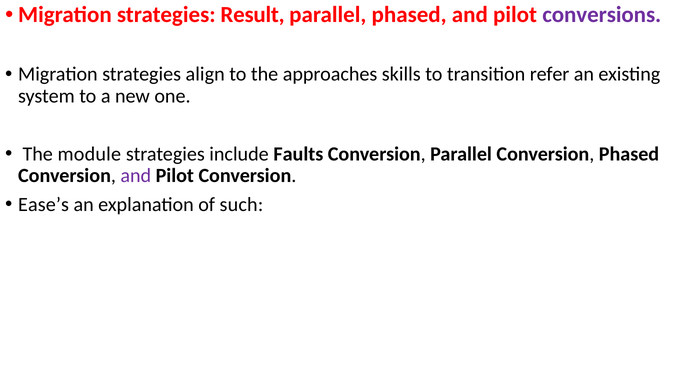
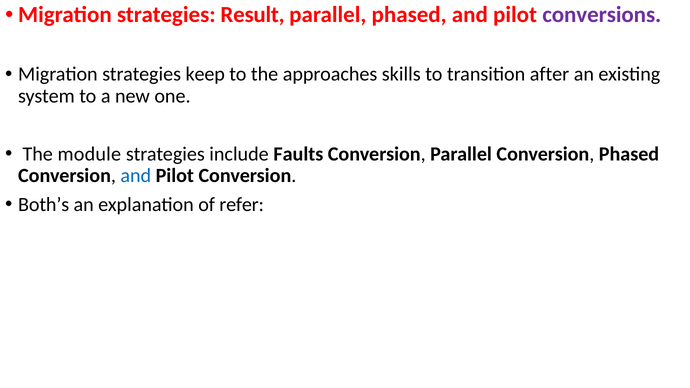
align: align -> keep
refer: refer -> after
and at (136, 176) colour: purple -> blue
Ease’s: Ease’s -> Both’s
such: such -> refer
